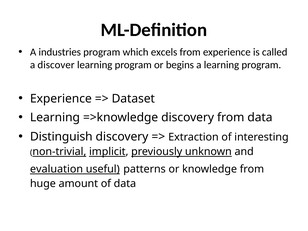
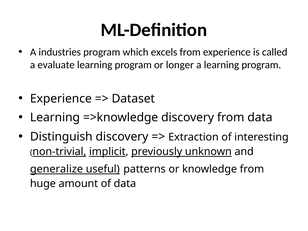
discover: discover -> evaluate
begins: begins -> longer
evaluation: evaluation -> generalize
